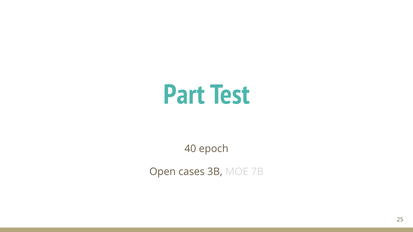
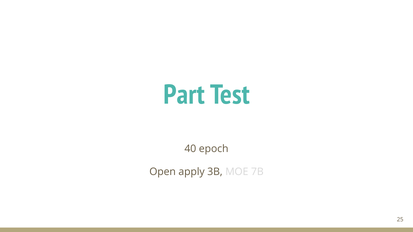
cases: cases -> apply
